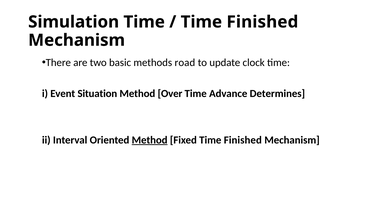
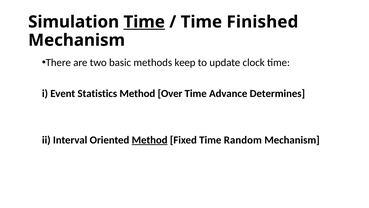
Time at (144, 22) underline: none -> present
road: road -> keep
Situation: Situation -> Statistics
Fixed Time Finished: Finished -> Random
